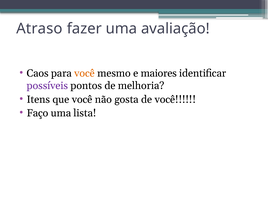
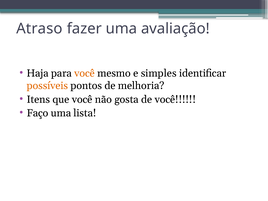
Caos: Caos -> Haja
maiores: maiores -> simples
possíveis colour: purple -> orange
